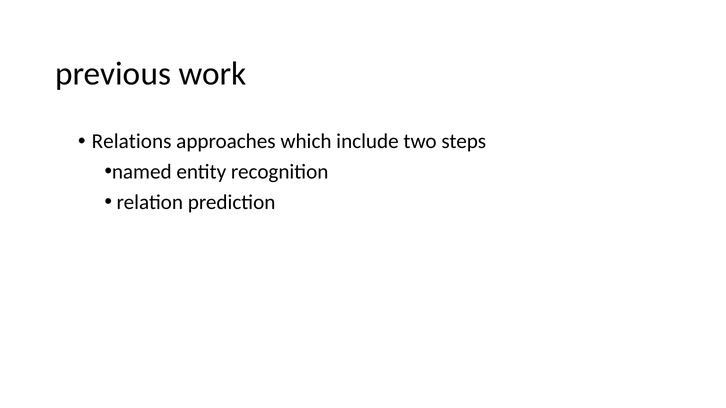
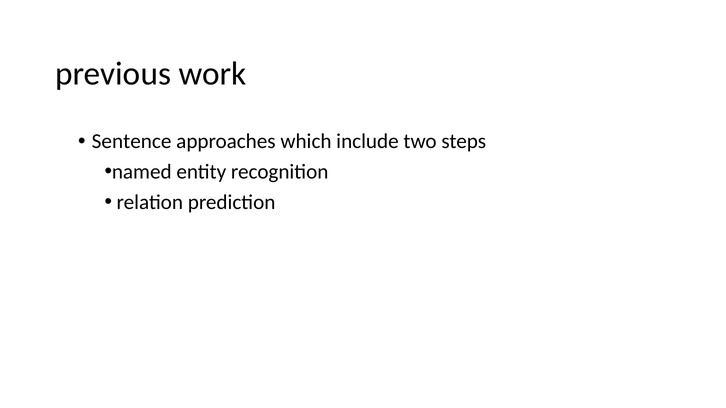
Relations: Relations -> Sentence
